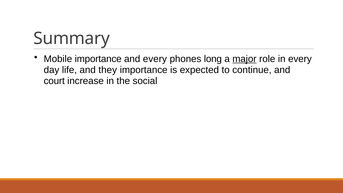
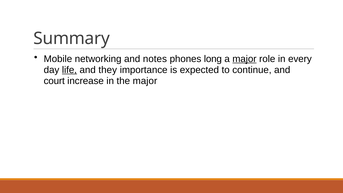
Mobile importance: importance -> networking
and every: every -> notes
life underline: none -> present
the social: social -> major
